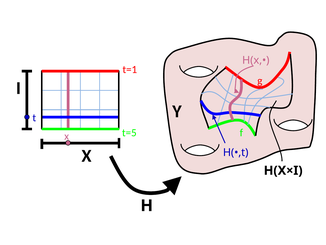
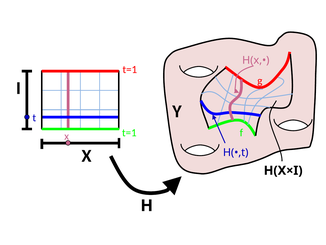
t=5 at (129, 133): t=5 -> t=1
